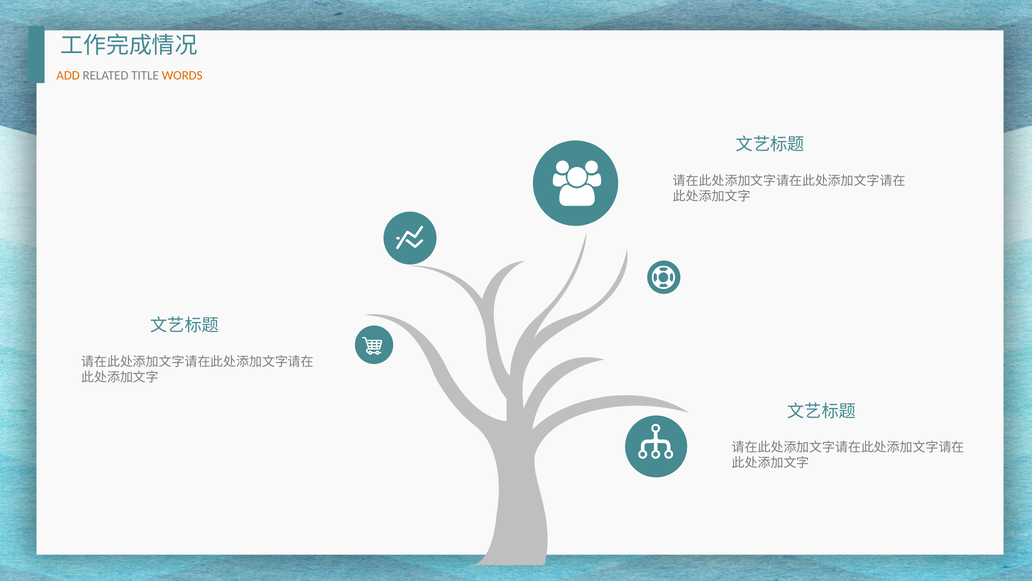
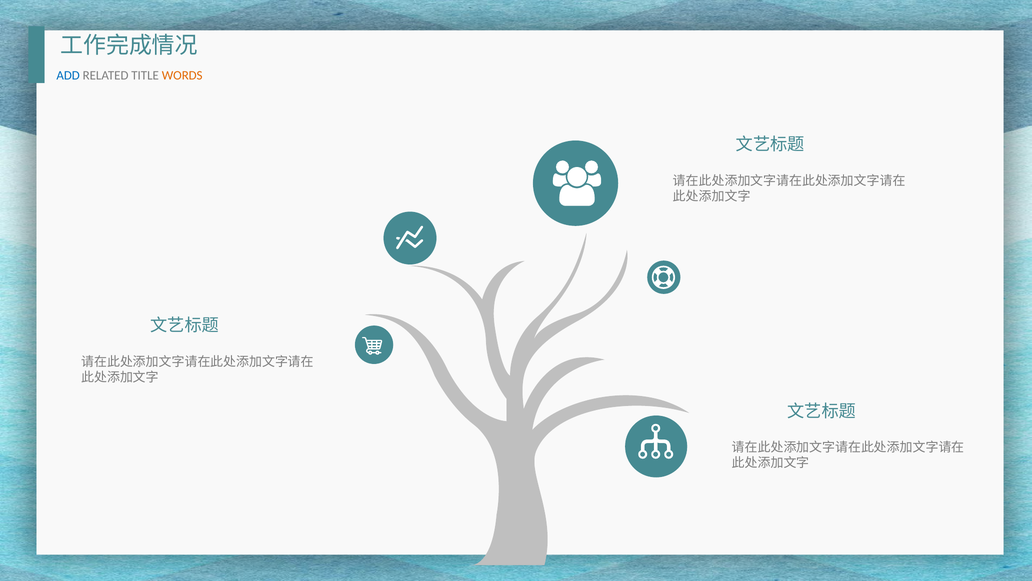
ADD colour: orange -> blue
